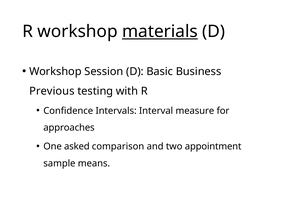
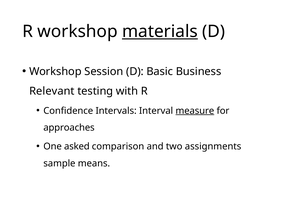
Previous: Previous -> Relevant
measure underline: none -> present
appointment: appointment -> assignments
